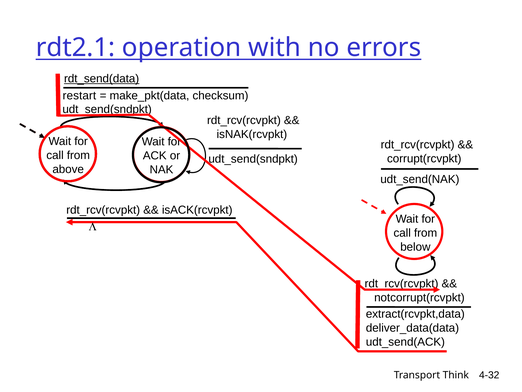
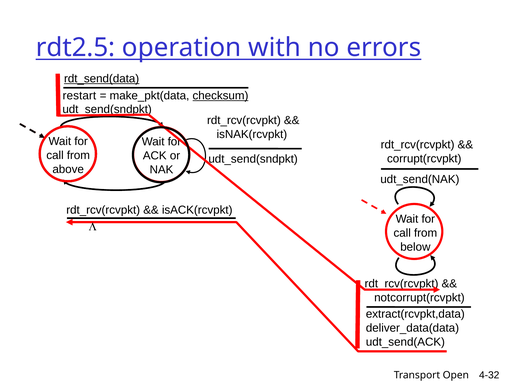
rdt2.1: rdt2.1 -> rdt2.5
checksum underline: none -> present
Think: Think -> Open
